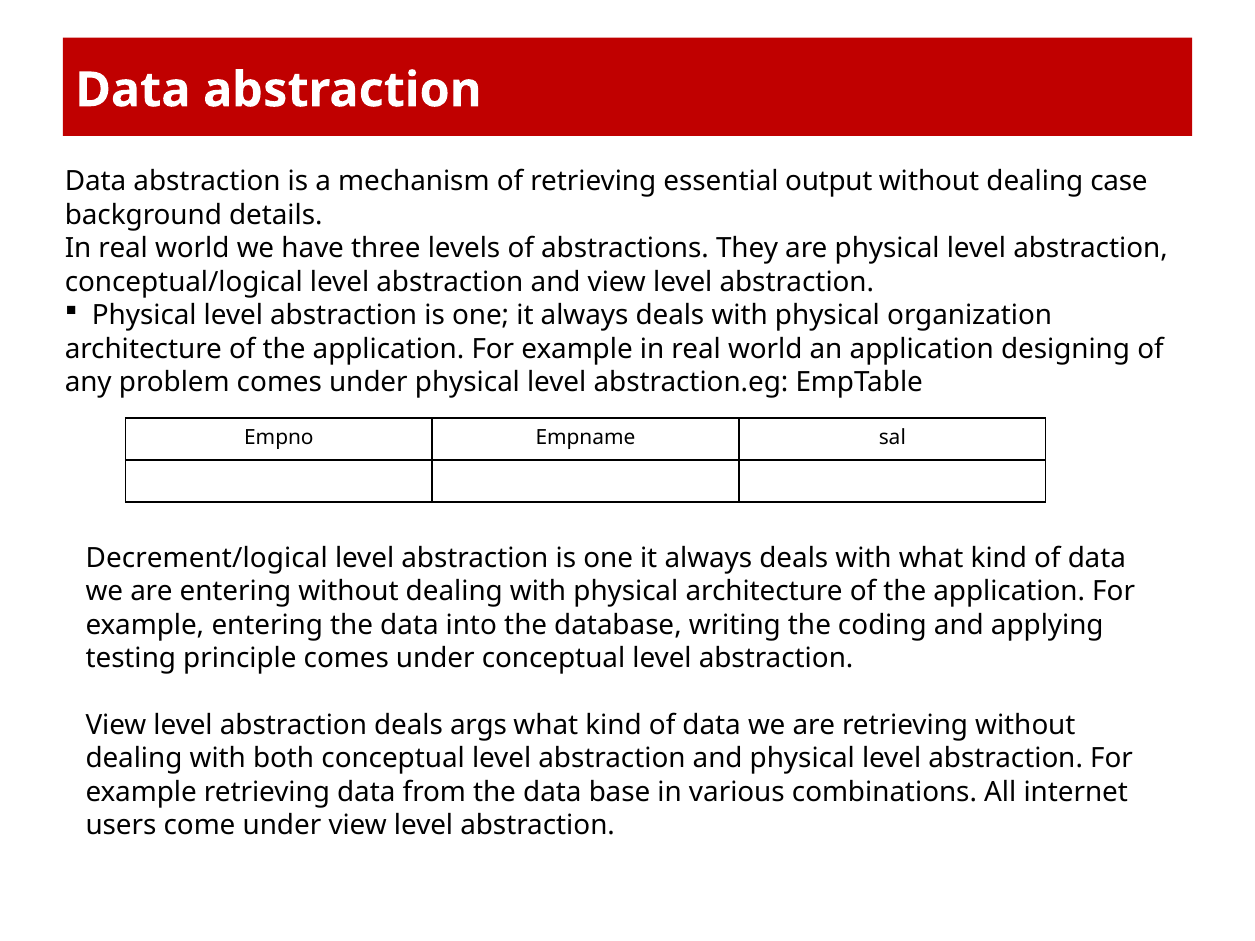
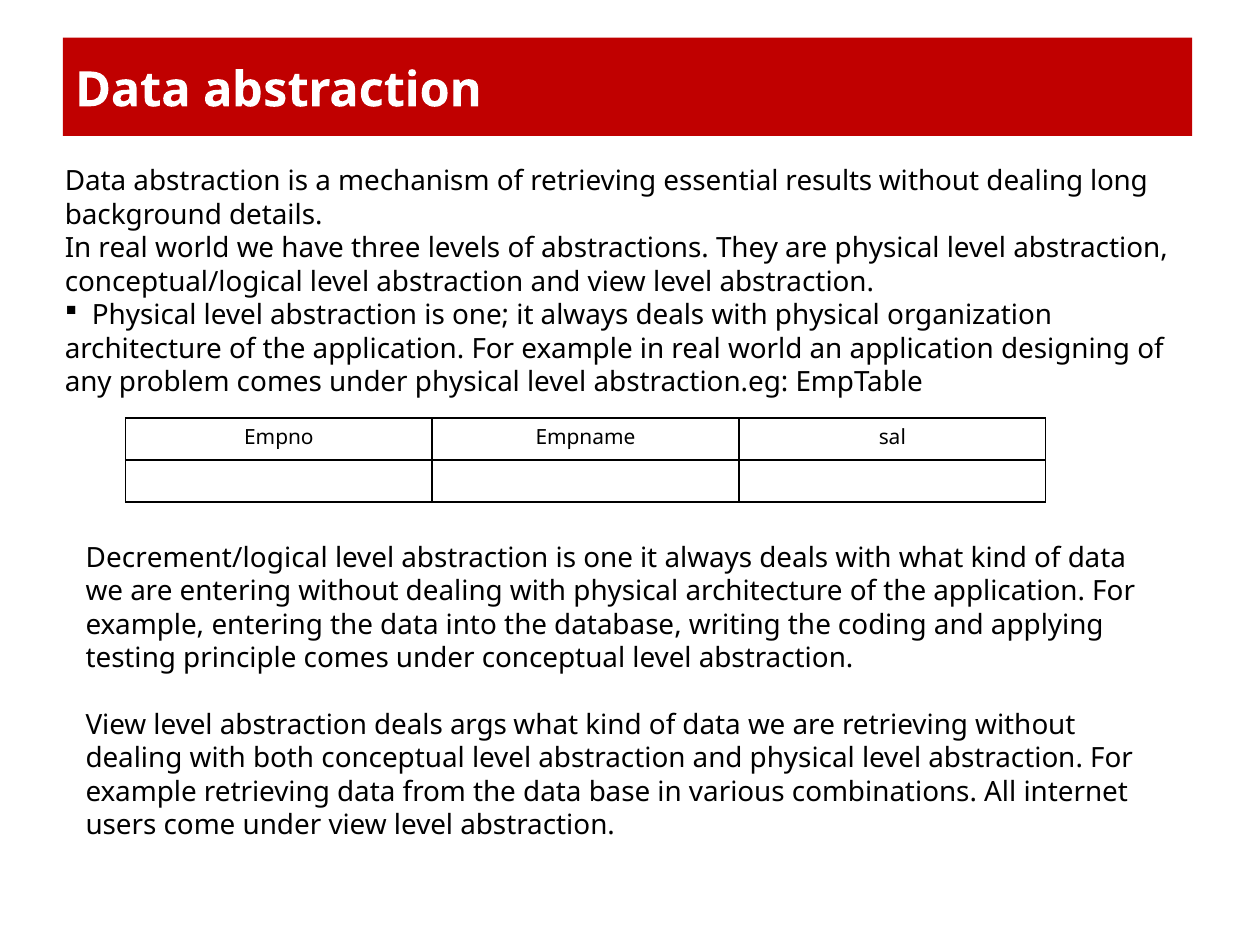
output: output -> results
case: case -> long
